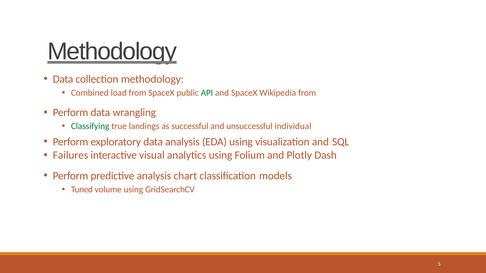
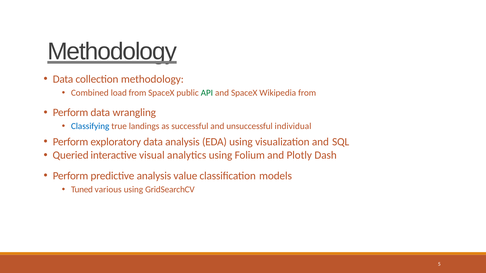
Classifying colour: green -> blue
Failures: Failures -> Queried
chart: chart -> value
volume: volume -> various
